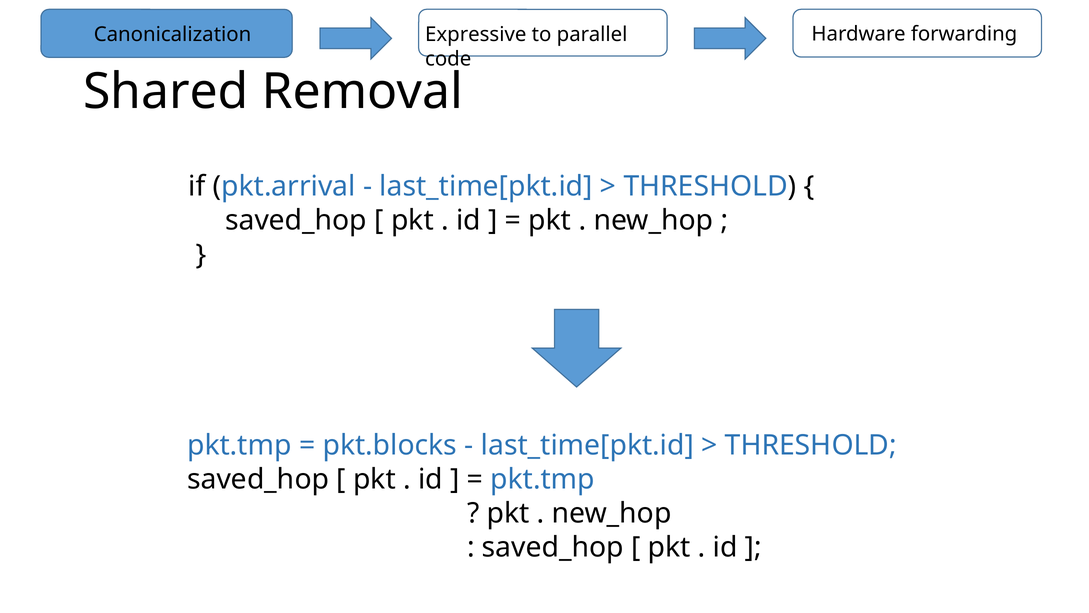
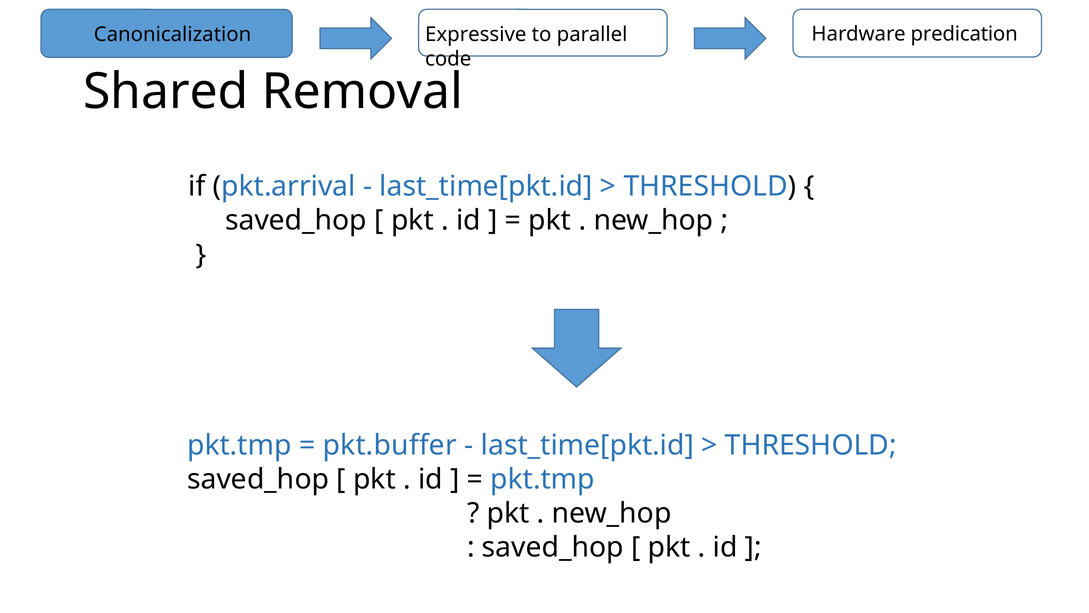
forwarding: forwarding -> predication
pkt.blocks: pkt.blocks -> pkt.buffer
